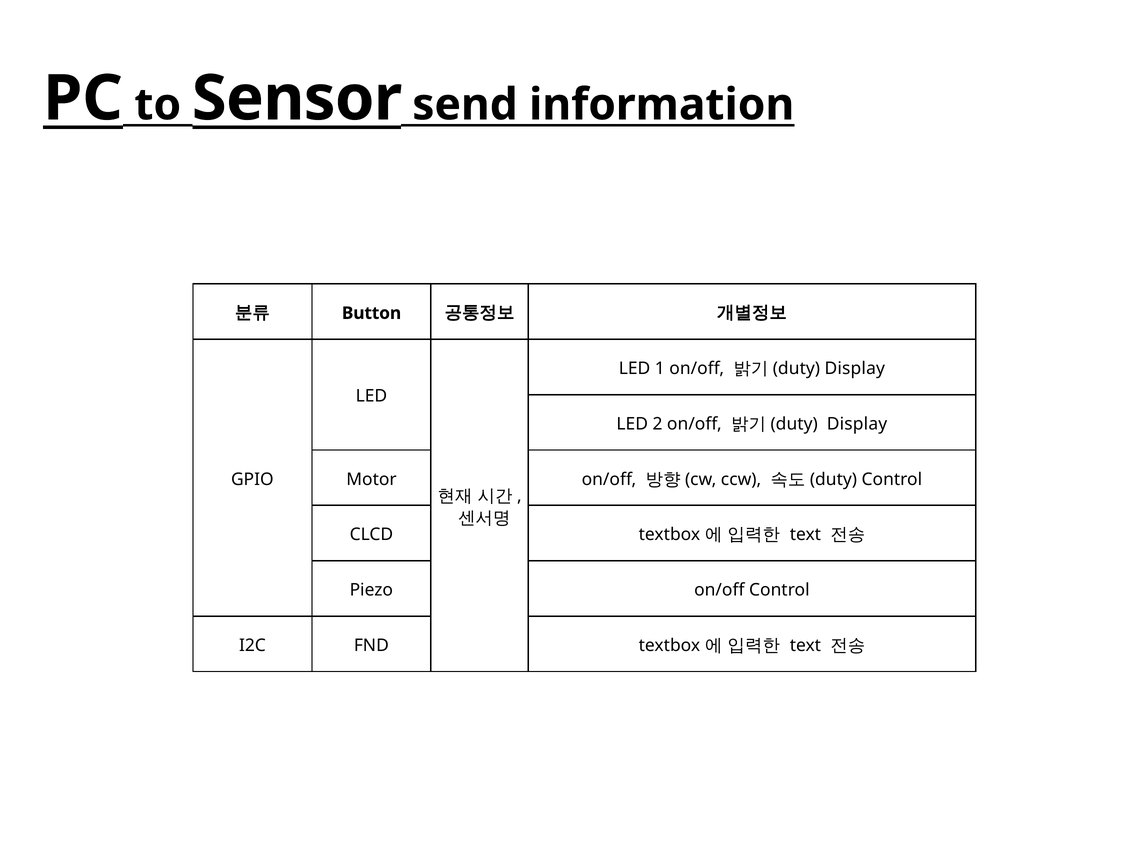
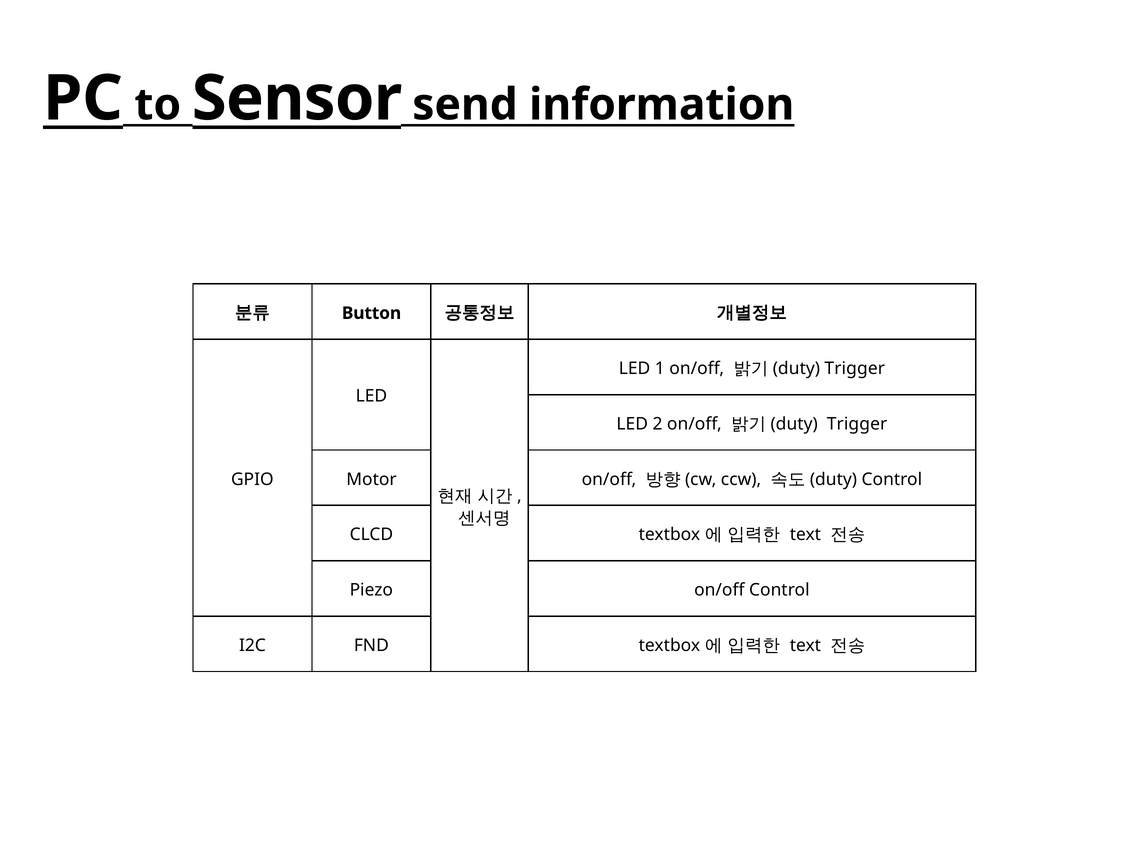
Display at (855, 369): Display -> Trigger
Display at (857, 424): Display -> Trigger
